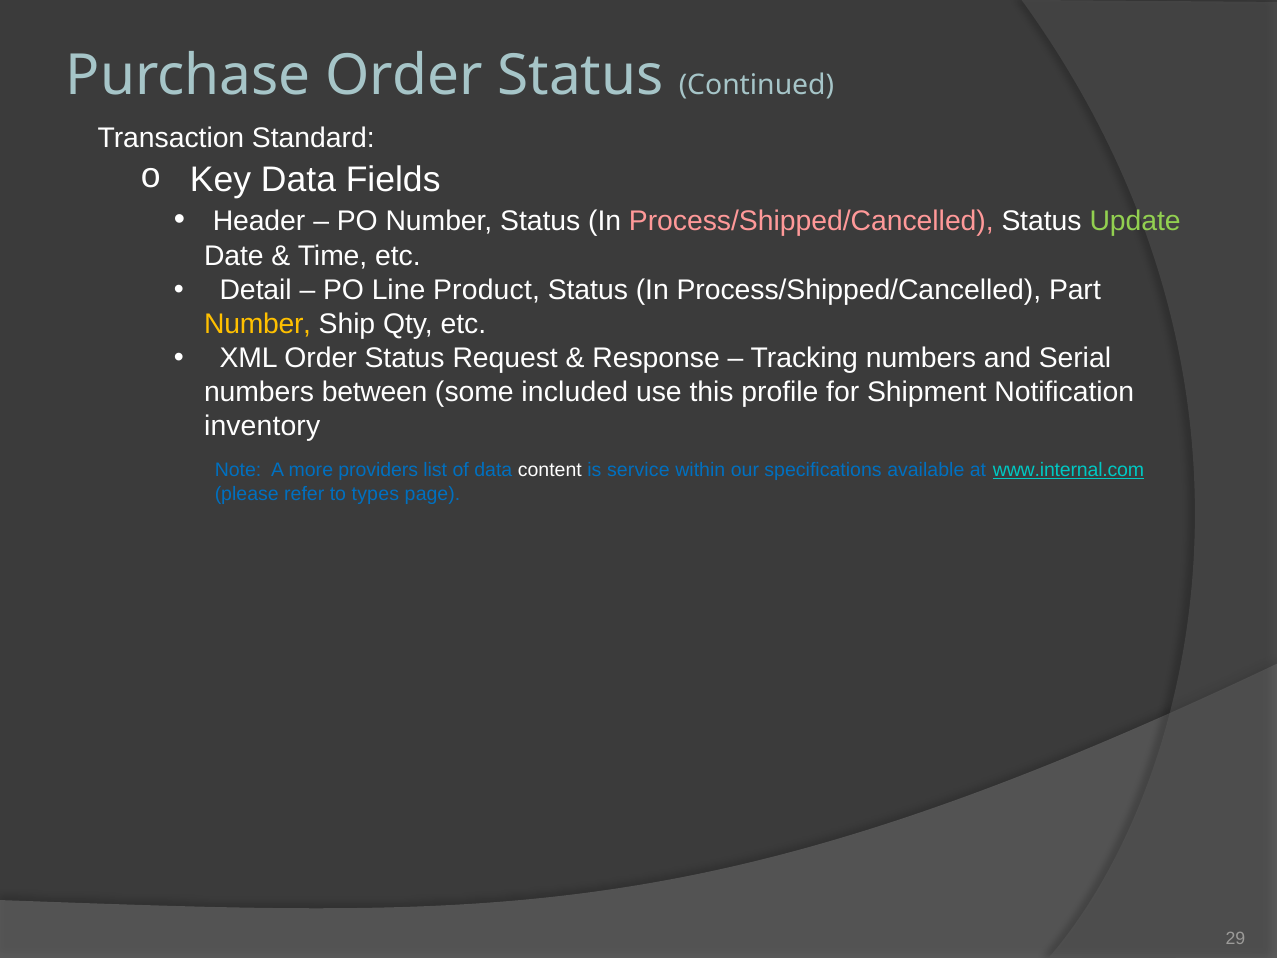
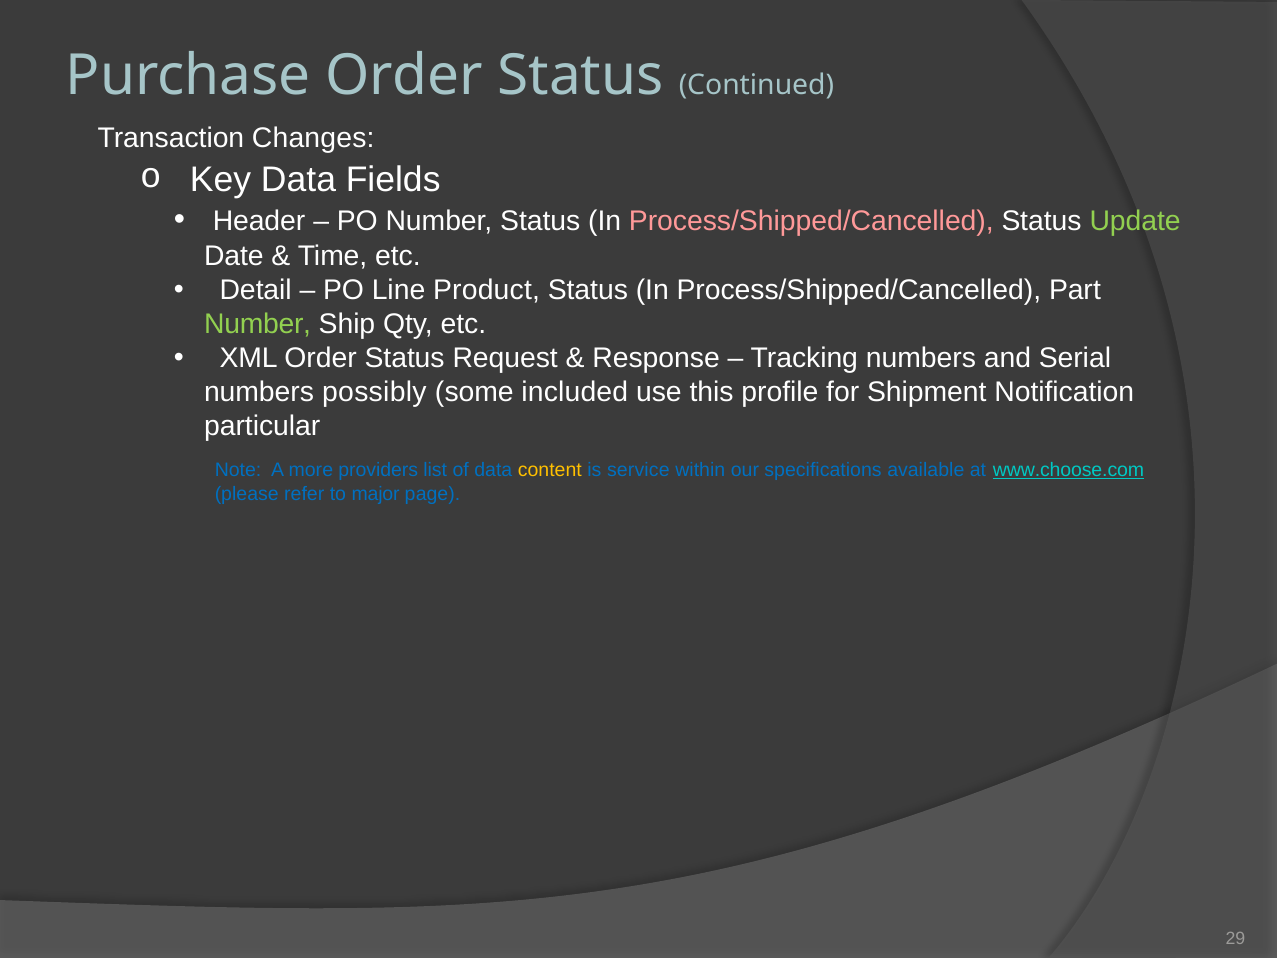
Standard: Standard -> Changes
Number at (258, 324) colour: yellow -> light green
between: between -> possibly
inventory: inventory -> particular
content colour: white -> yellow
www.internal.com: www.internal.com -> www.choose.com
types: types -> major
